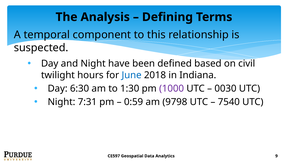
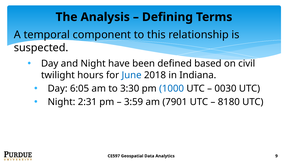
6:30: 6:30 -> 6:05
1:30: 1:30 -> 3:30
1000 colour: purple -> blue
7:31: 7:31 -> 2:31
0:59: 0:59 -> 3:59
9798: 9798 -> 7901
7540: 7540 -> 8180
